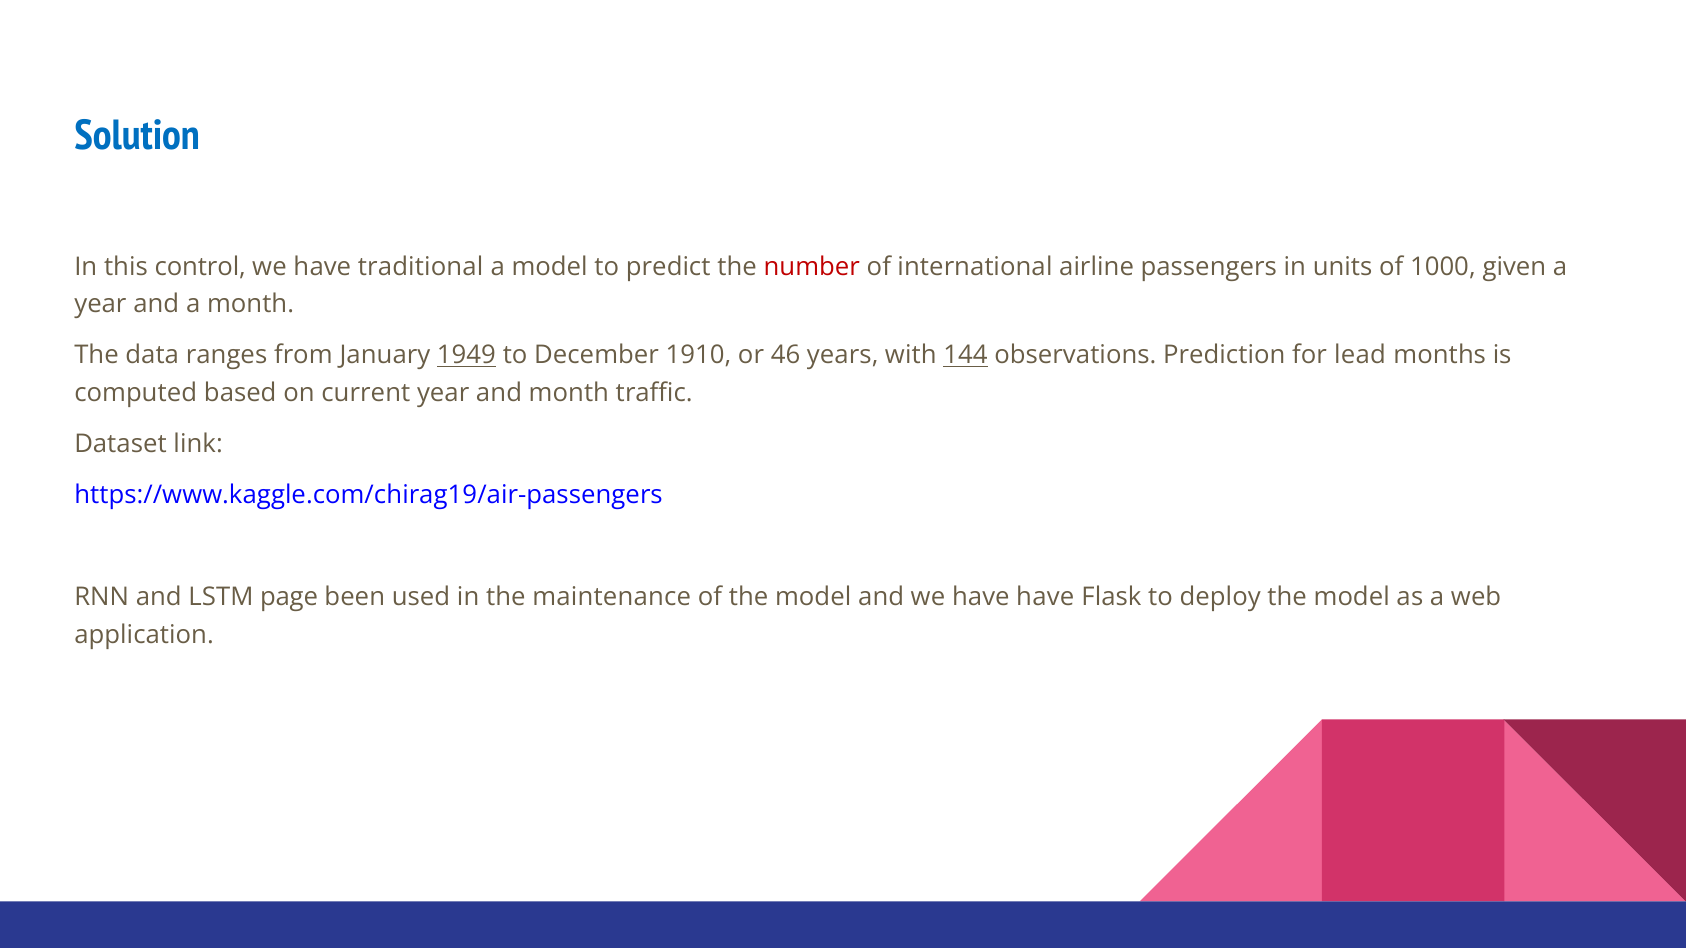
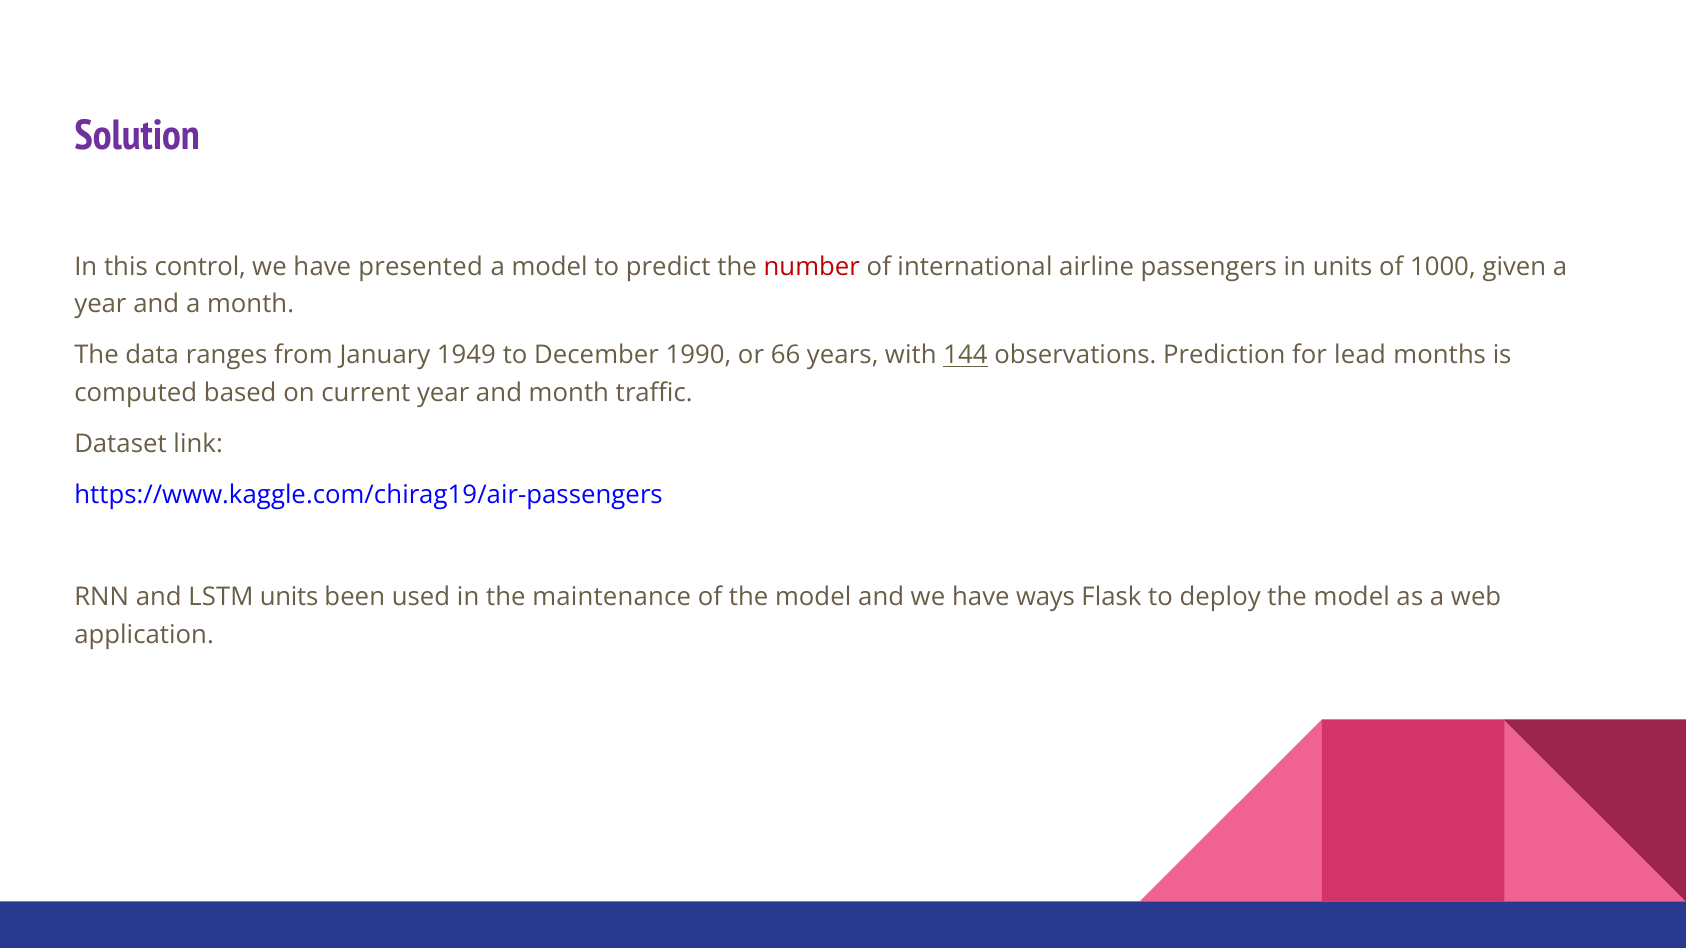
Solution colour: blue -> purple
traditional: traditional -> presented
1949 underline: present -> none
1910: 1910 -> 1990
46: 46 -> 66
LSTM page: page -> units
have have: have -> ways
